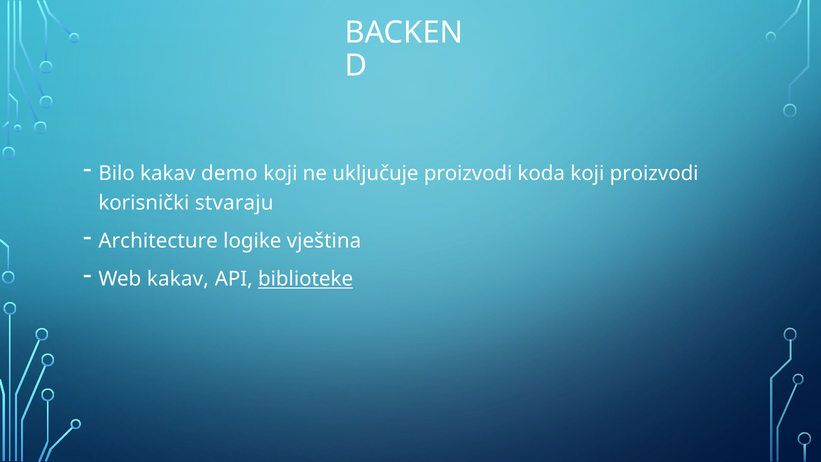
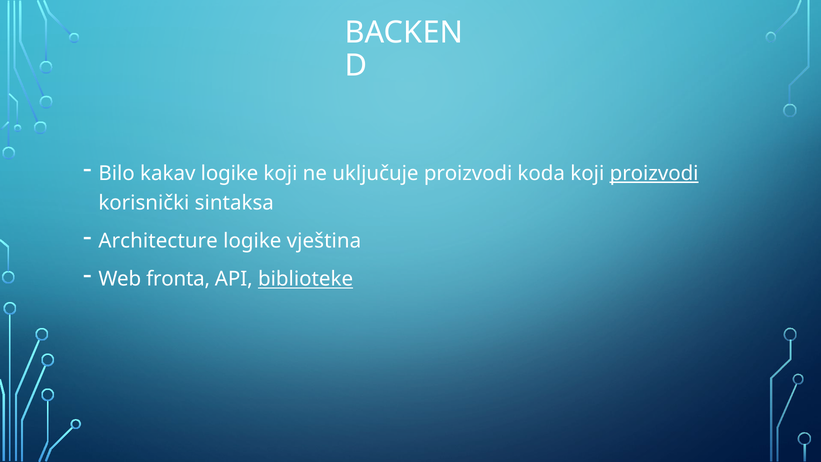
kakav demo: demo -> logike
proizvodi at (654, 173) underline: none -> present
stvaraju: stvaraju -> sintaksa
Web kakav: kakav -> fronta
